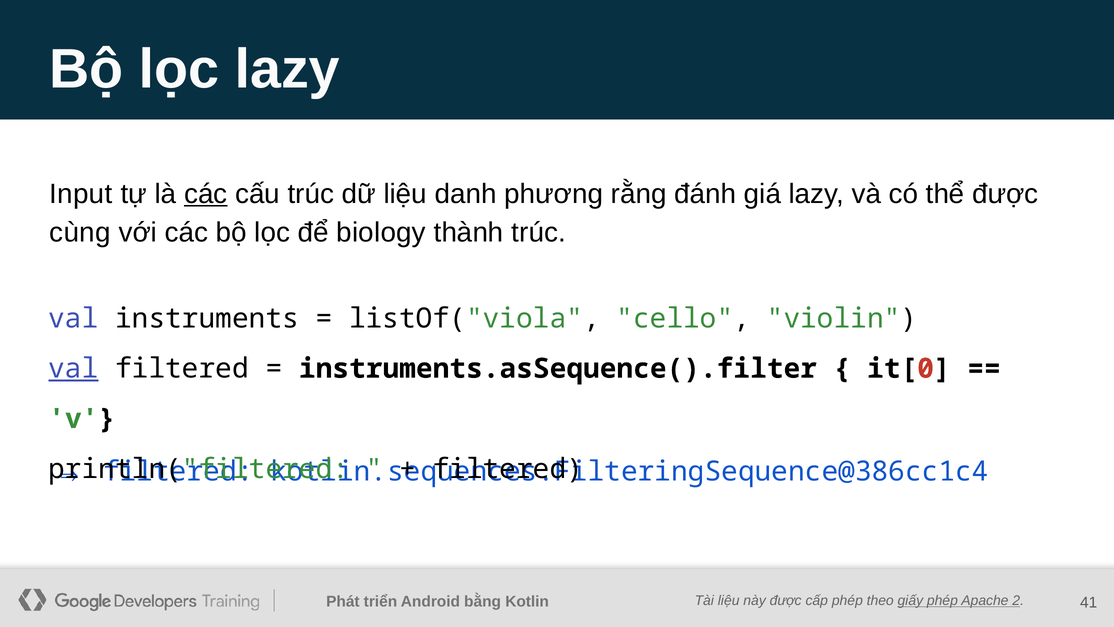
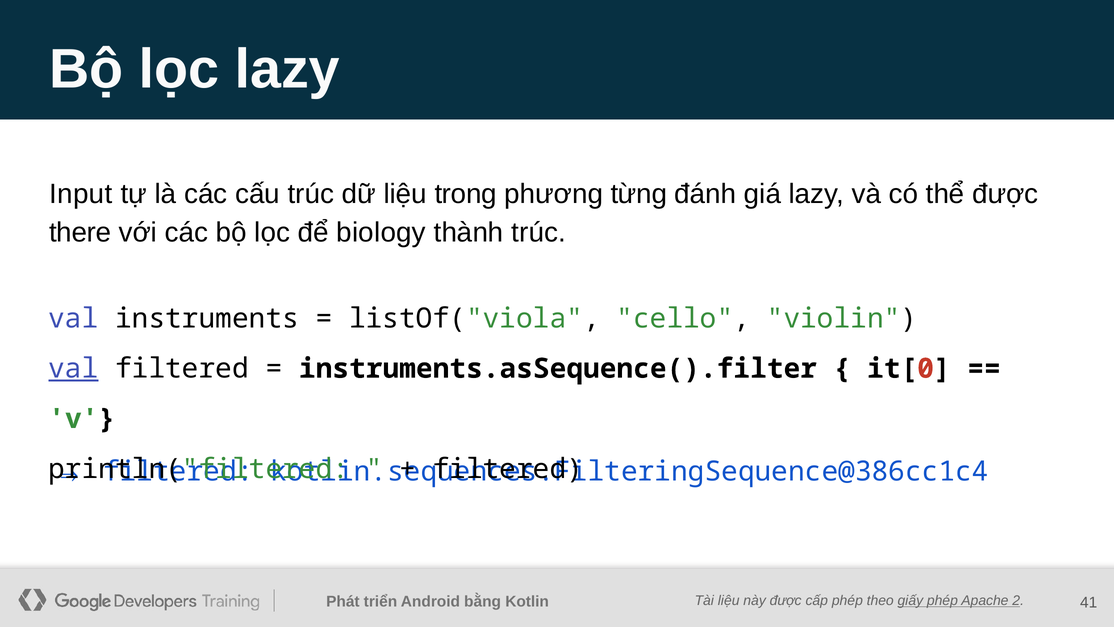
các at (206, 194) underline: present -> none
danh: danh -> trong
rằng: rằng -> từng
cùng: cùng -> there
